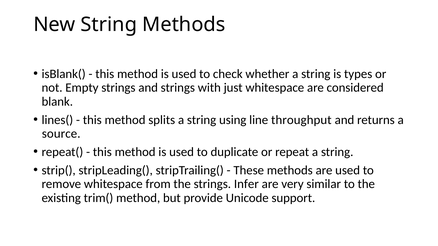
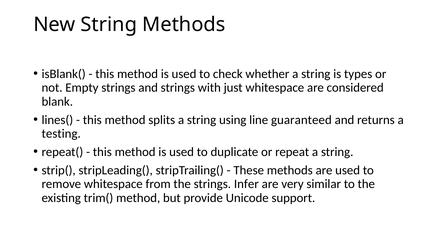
throughput: throughput -> guaranteed
source: source -> testing
